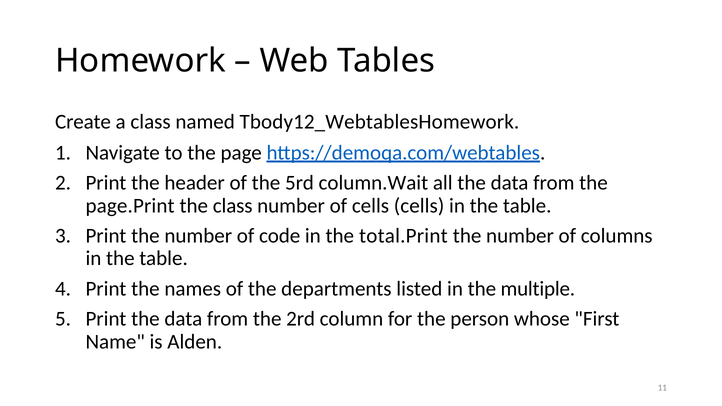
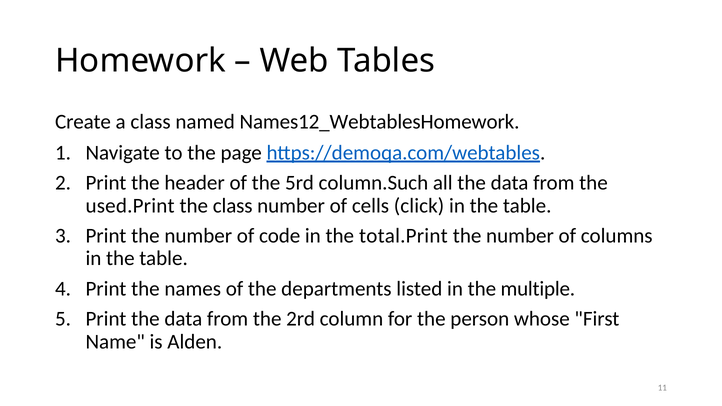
Tbody12_WebtablesHomework: Tbody12_WebtablesHomework -> Names12_WebtablesHomework
column.Wait: column.Wait -> column.Such
page.Print: page.Print -> used.Print
cells cells: cells -> click
